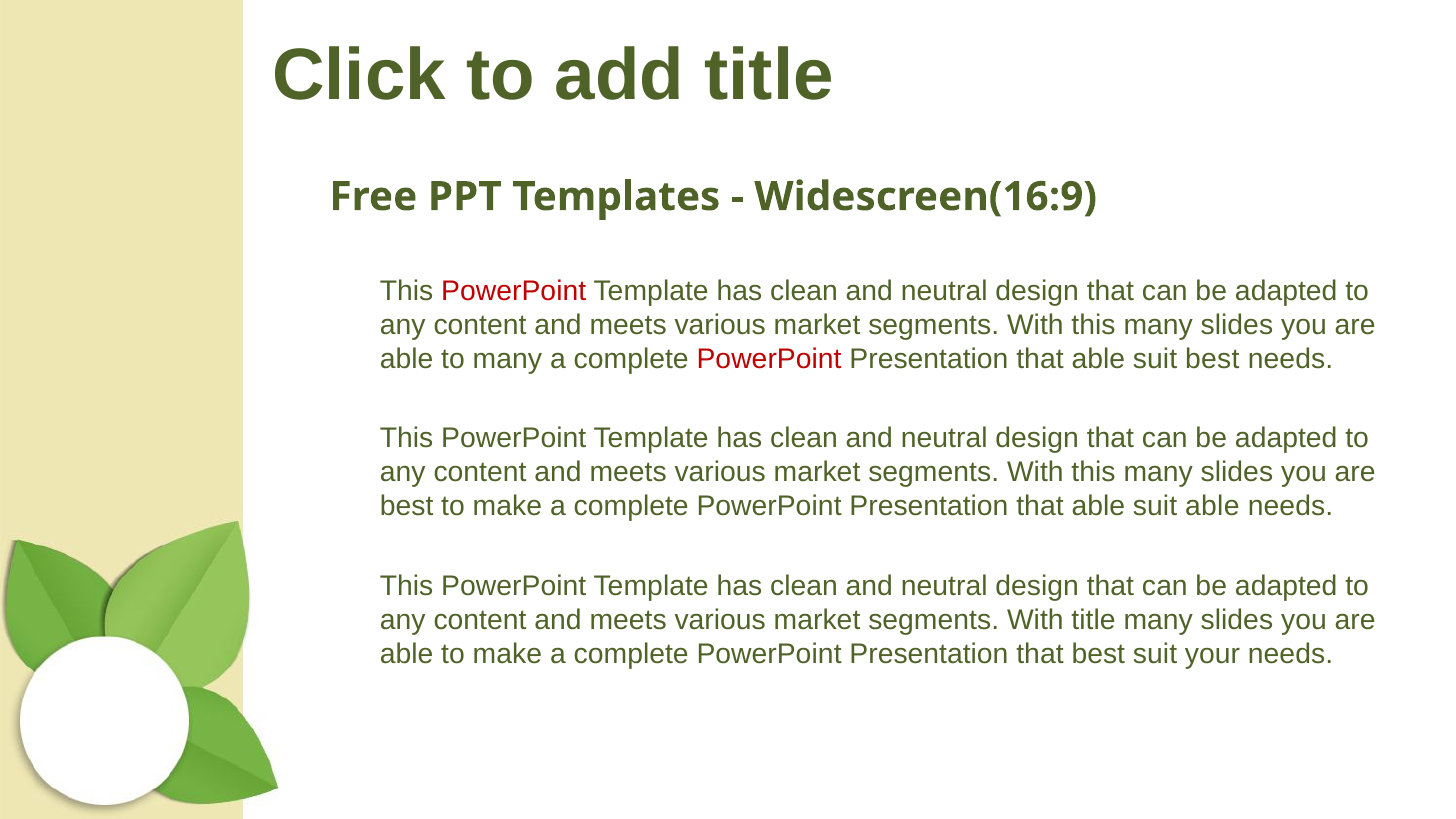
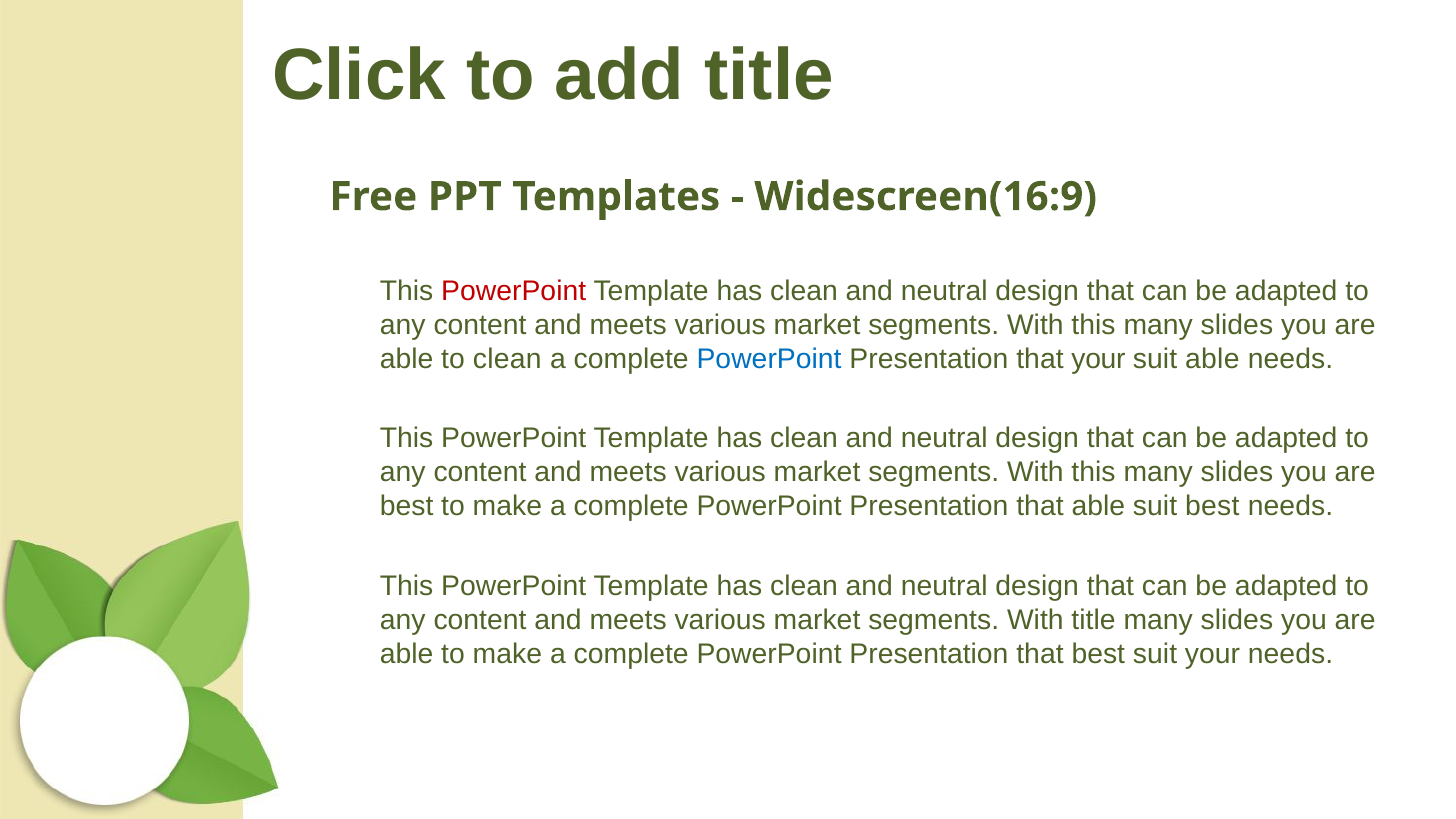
to many: many -> clean
PowerPoint at (769, 359) colour: red -> blue
able at (1098, 359): able -> your
suit best: best -> able
suit able: able -> best
